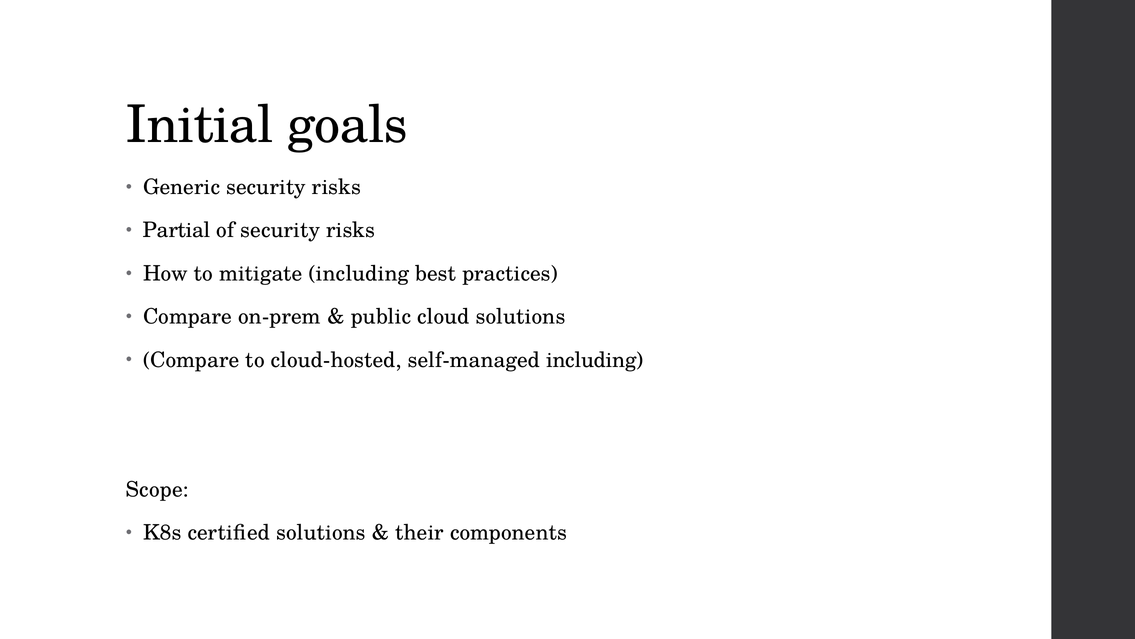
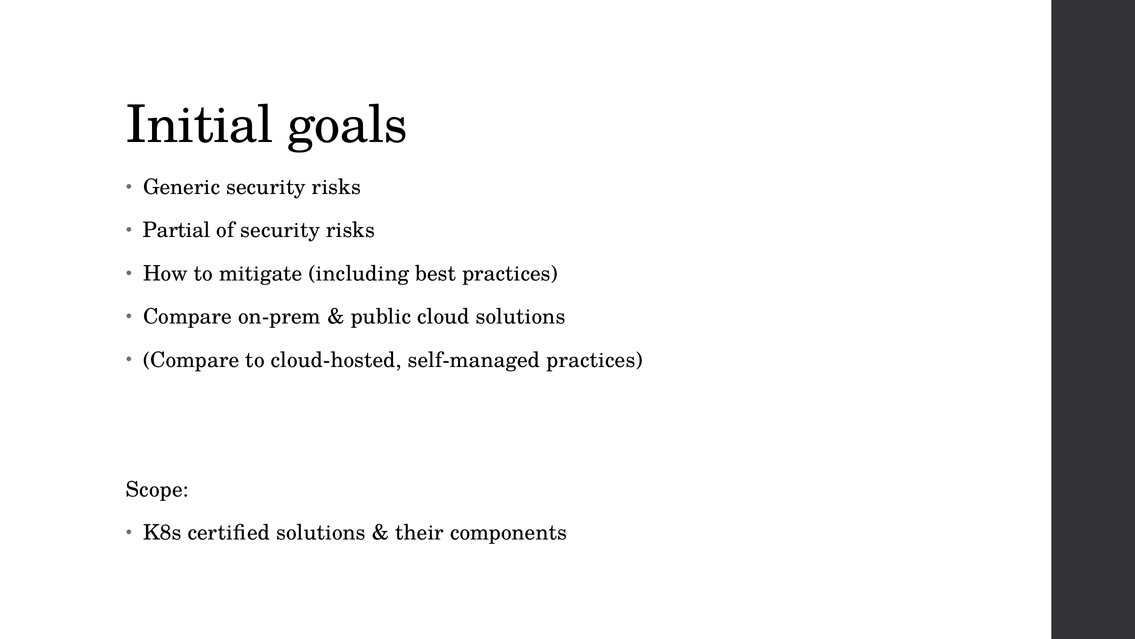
self-managed including: including -> practices
